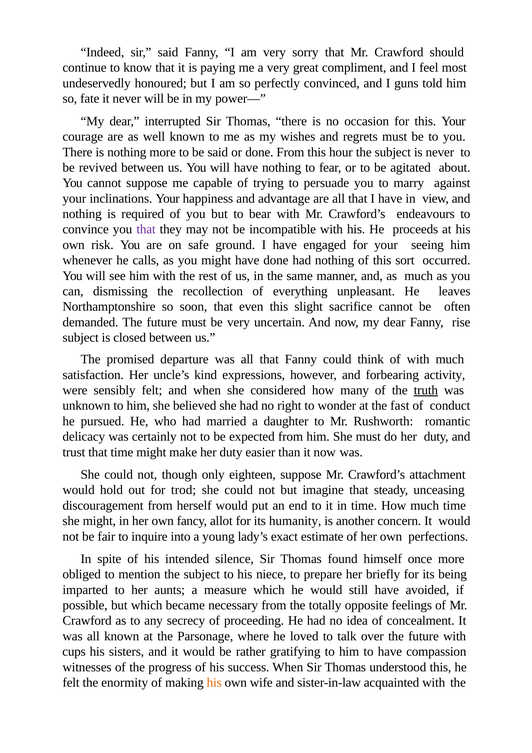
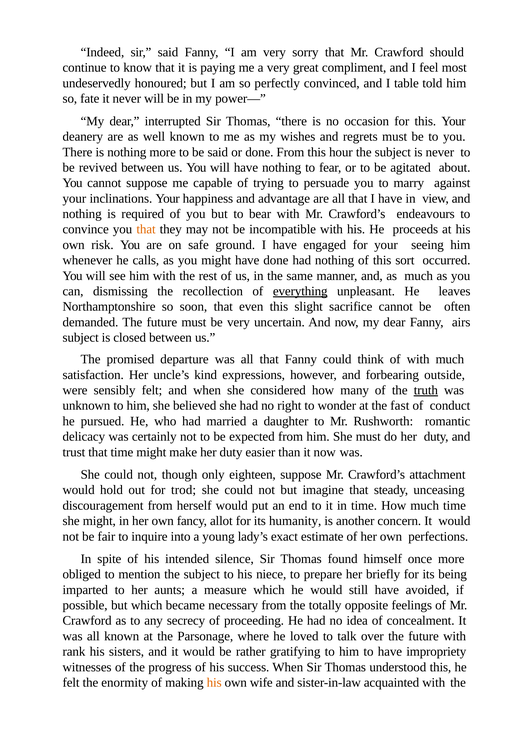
guns: guns -> table
courage: courage -> deanery
that at (146, 229) colour: purple -> orange
everything underline: none -> present
rise: rise -> airs
activity: activity -> outside
cups: cups -> rank
compassion: compassion -> impropriety
